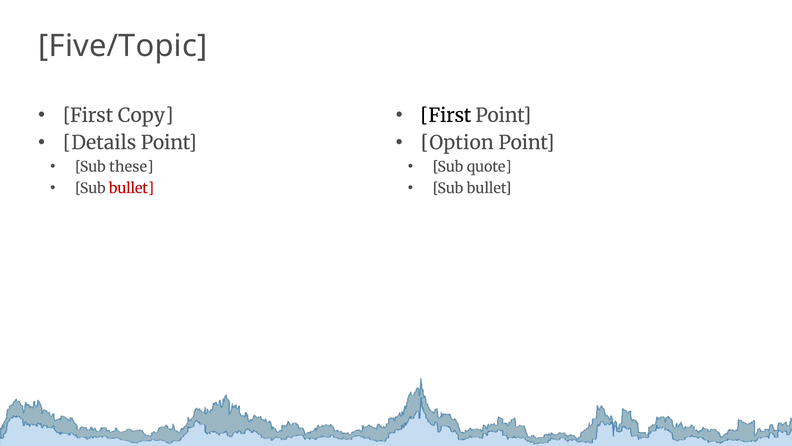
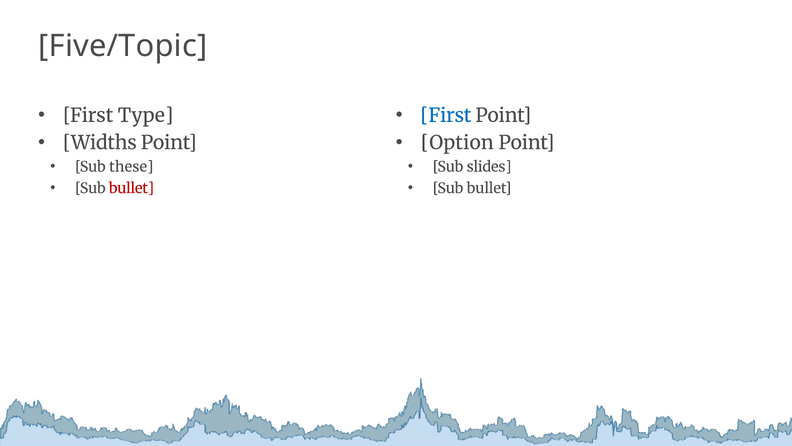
Copy: Copy -> Type
First at (446, 115) colour: black -> blue
Details: Details -> Widths
quote: quote -> slides
